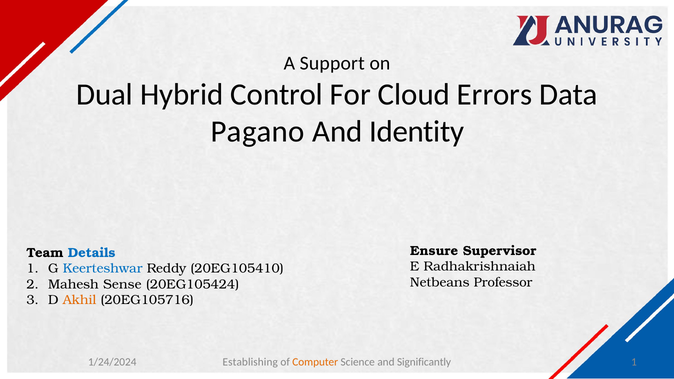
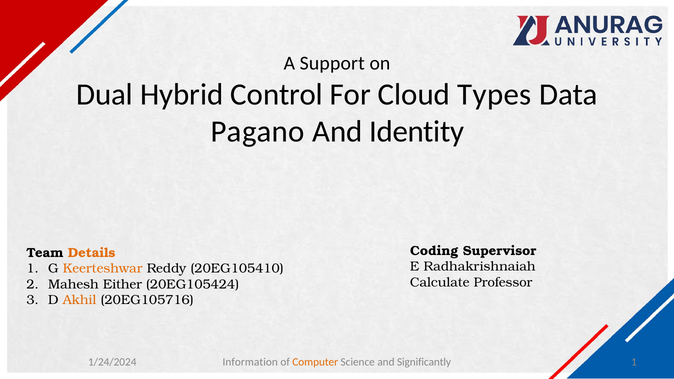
Errors: Errors -> Types
Ensure: Ensure -> Coding
Details colour: blue -> orange
Keerteshwar colour: blue -> orange
Netbeans: Netbeans -> Calculate
Sense: Sense -> Either
Establishing: Establishing -> Information
